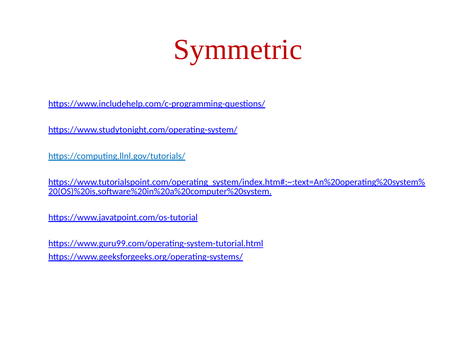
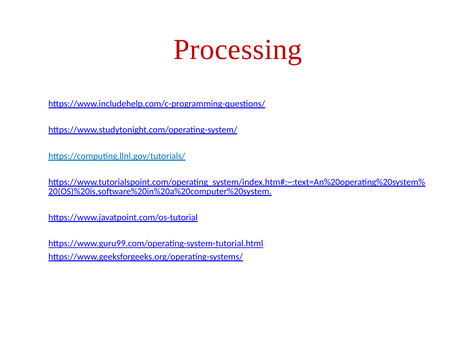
Symmetric: Symmetric -> Processing
